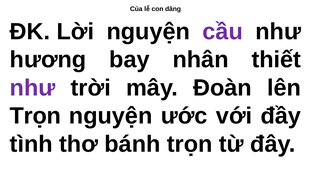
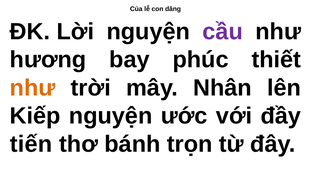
nhân: nhân -> phúc
như at (33, 88) colour: purple -> orange
Đoàn: Đoàn -> Nhân
Trọn at (35, 116): Trọn -> Kiếp
tình: tình -> tiến
